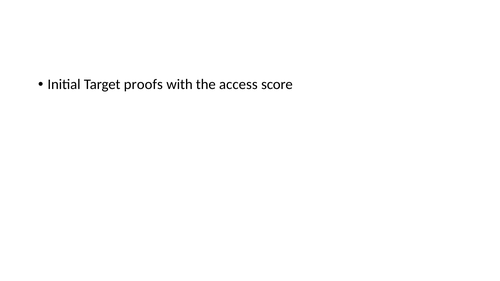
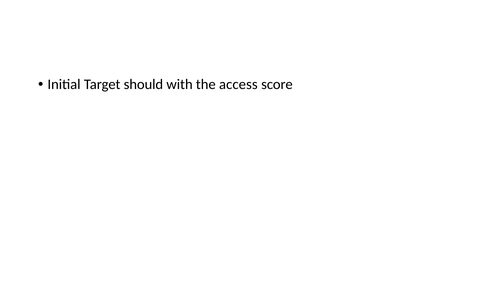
proofs: proofs -> should
